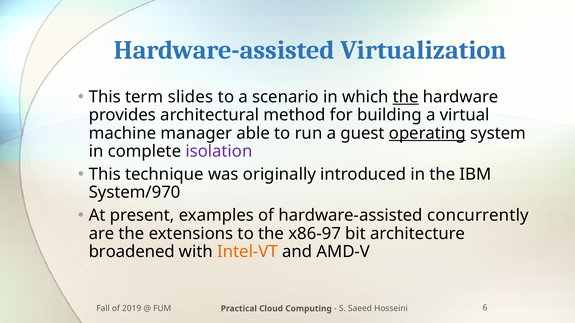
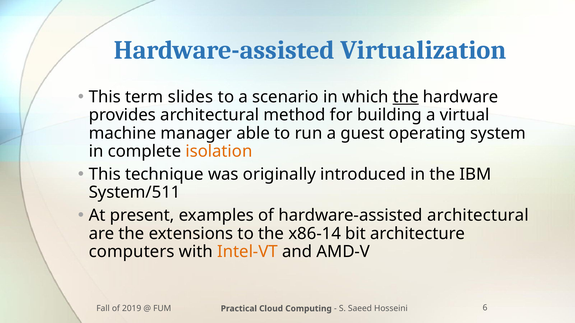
operating underline: present -> none
isolation colour: purple -> orange
System/970: System/970 -> System/511
hardware-assisted concurrently: concurrently -> architectural
x86-97: x86-97 -> x86-14
broadened: broadened -> computers
